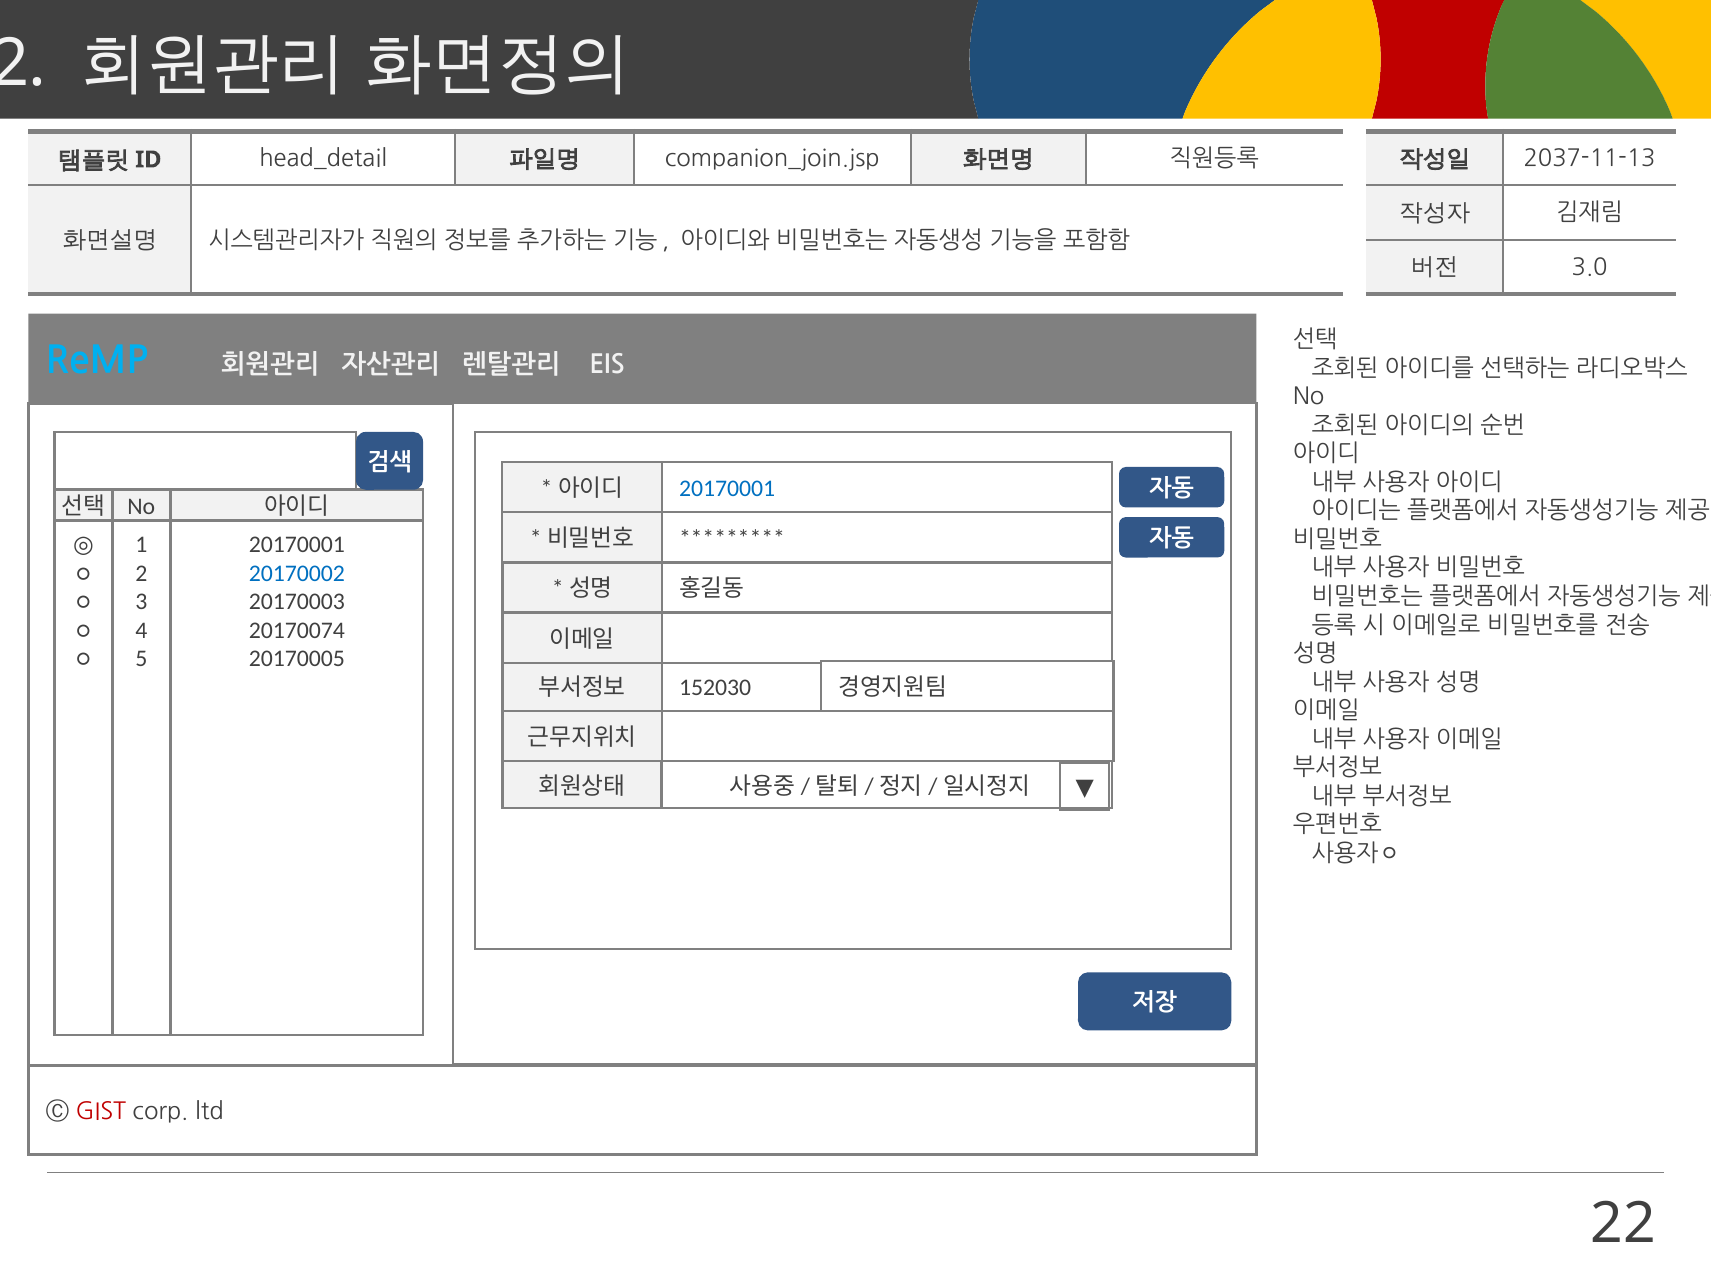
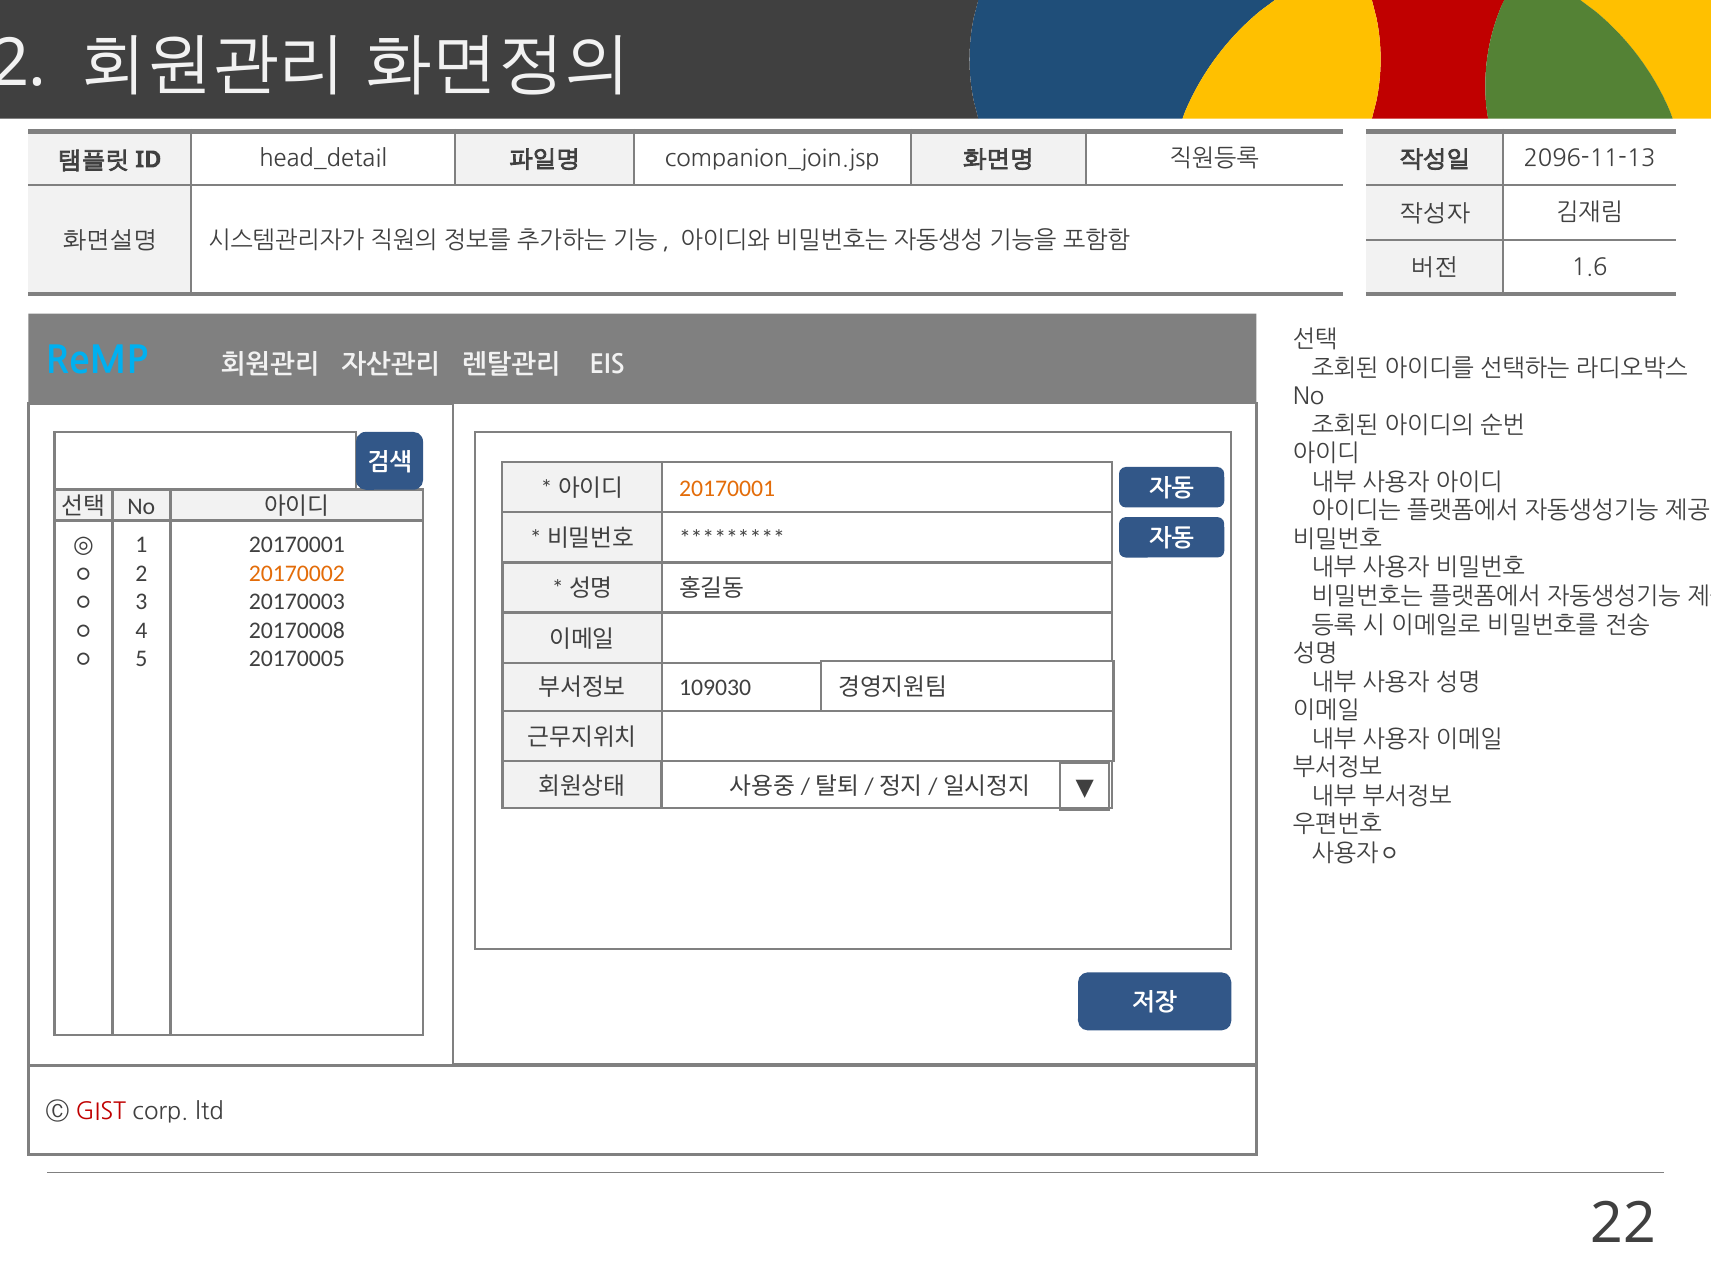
2037-11-13: 2037-11-13 -> 2096-11-13
3.0: 3.0 -> 1.6
20170001 at (727, 489) colour: blue -> orange
20170002 colour: blue -> orange
20170074: 20170074 -> 20170008
152030: 152030 -> 109030
